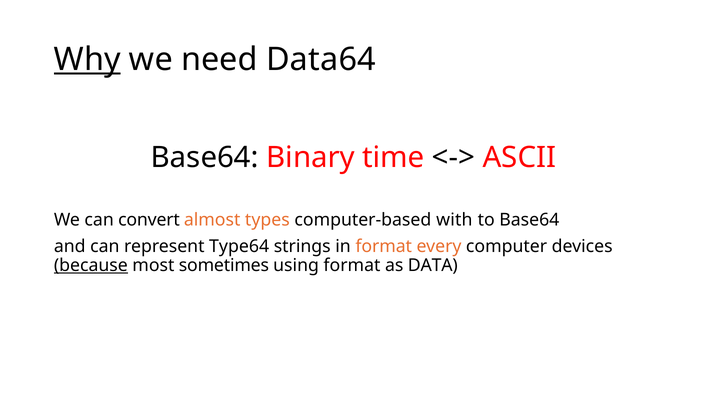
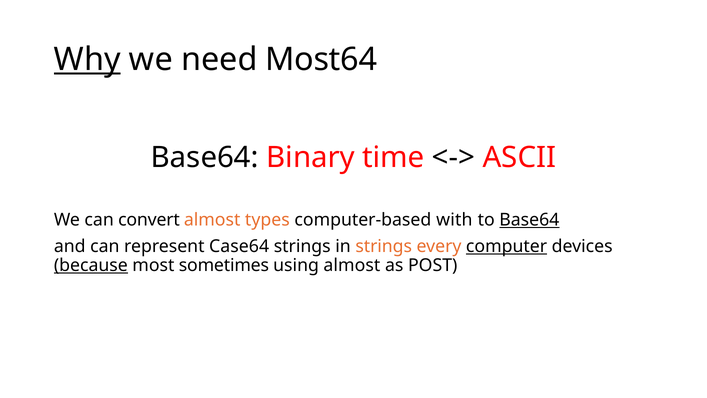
Data64: Data64 -> Most64
Base64 at (529, 220) underline: none -> present
Type64: Type64 -> Case64
in format: format -> strings
computer underline: none -> present
using format: format -> almost
DATA: DATA -> POST
